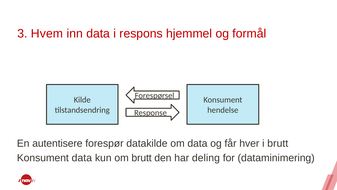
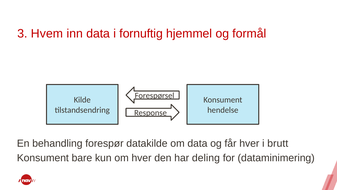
respons: respons -> fornuftig
autentisere: autentisere -> behandling
Konsument data: data -> bare
om brutt: brutt -> hver
